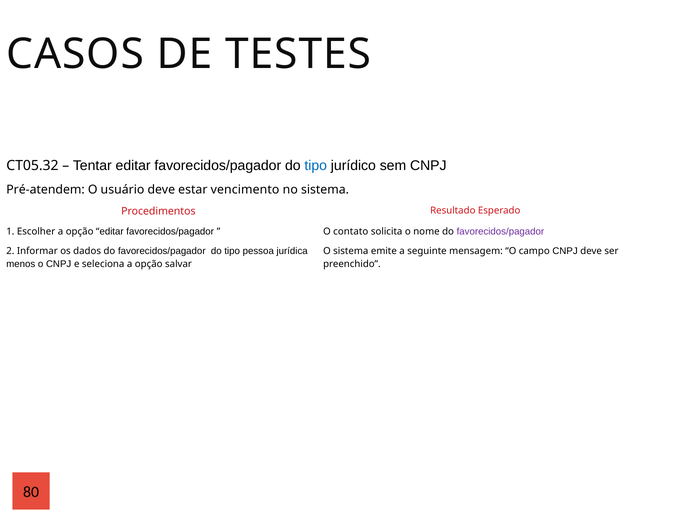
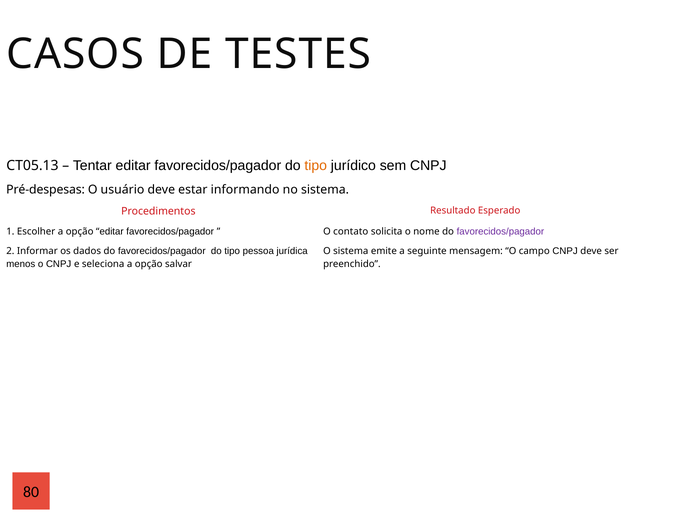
CT05.32: CT05.32 -> CT05.13
tipo at (316, 165) colour: blue -> orange
Pré-atendem: Pré-atendem -> Pré-despesas
vencimento: vencimento -> informando
